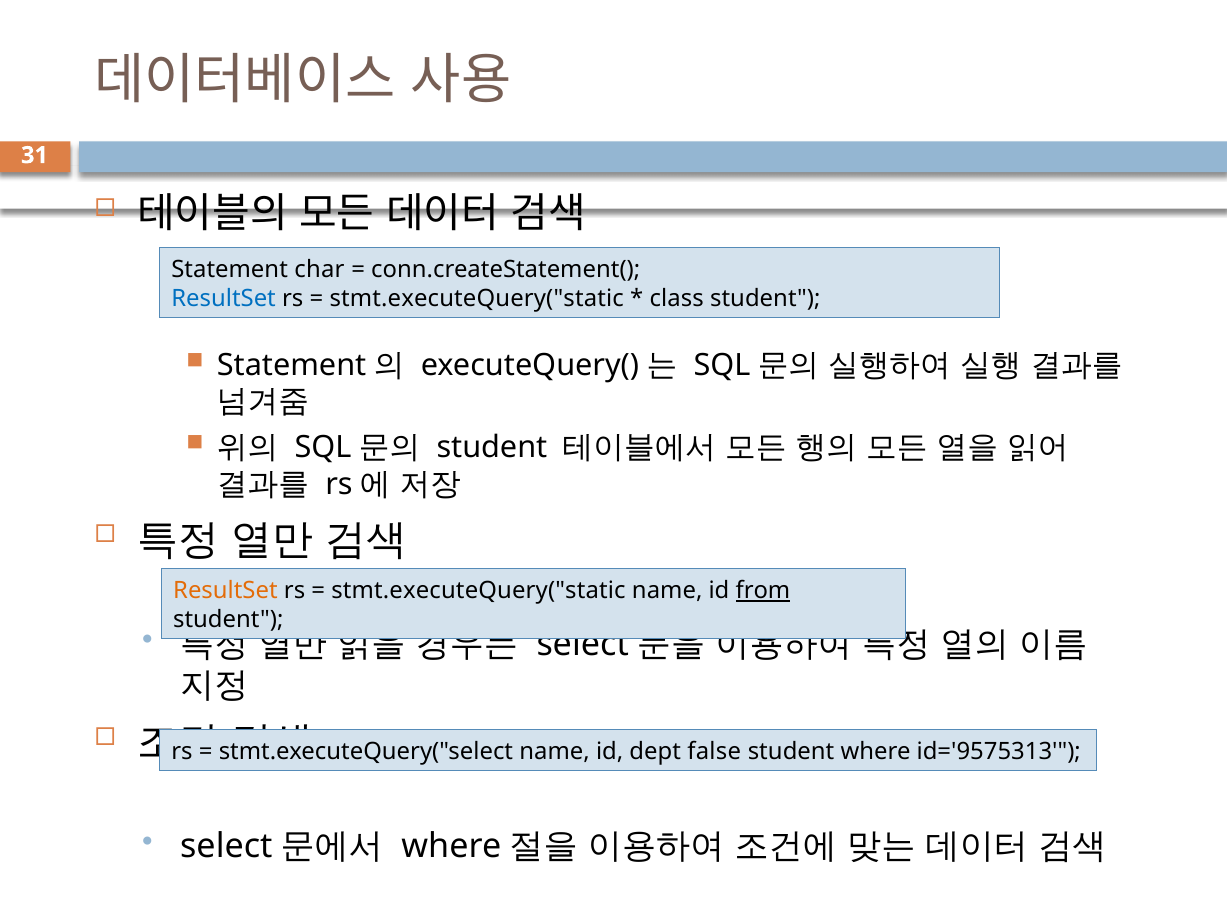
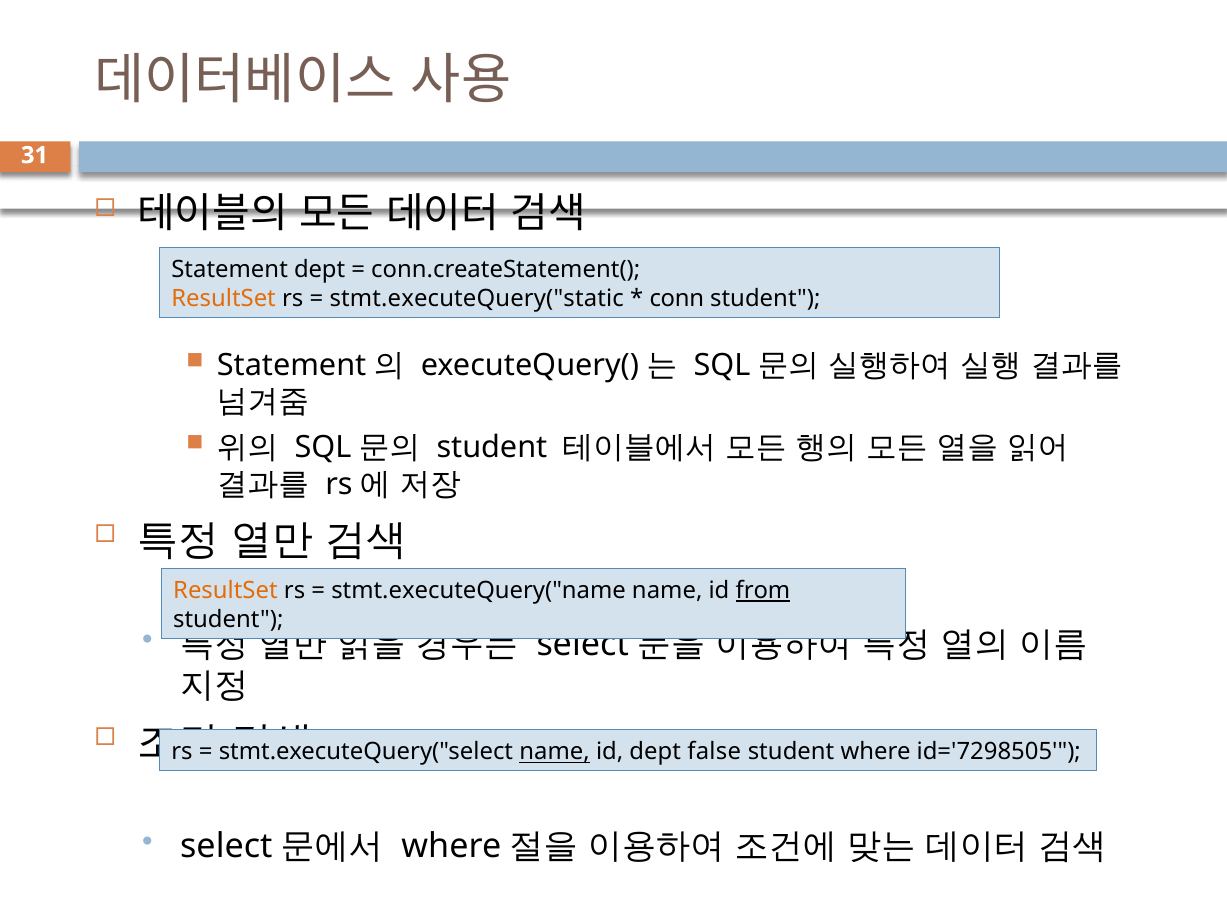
Statement char: char -> dept
ResultSet at (224, 298) colour: blue -> orange
class: class -> conn
stmt.executeQuery("static at (478, 590): stmt.executeQuery("static -> stmt.executeQuery("name
name at (555, 751) underline: none -> present
id='9575313: id='9575313 -> id='7298505
